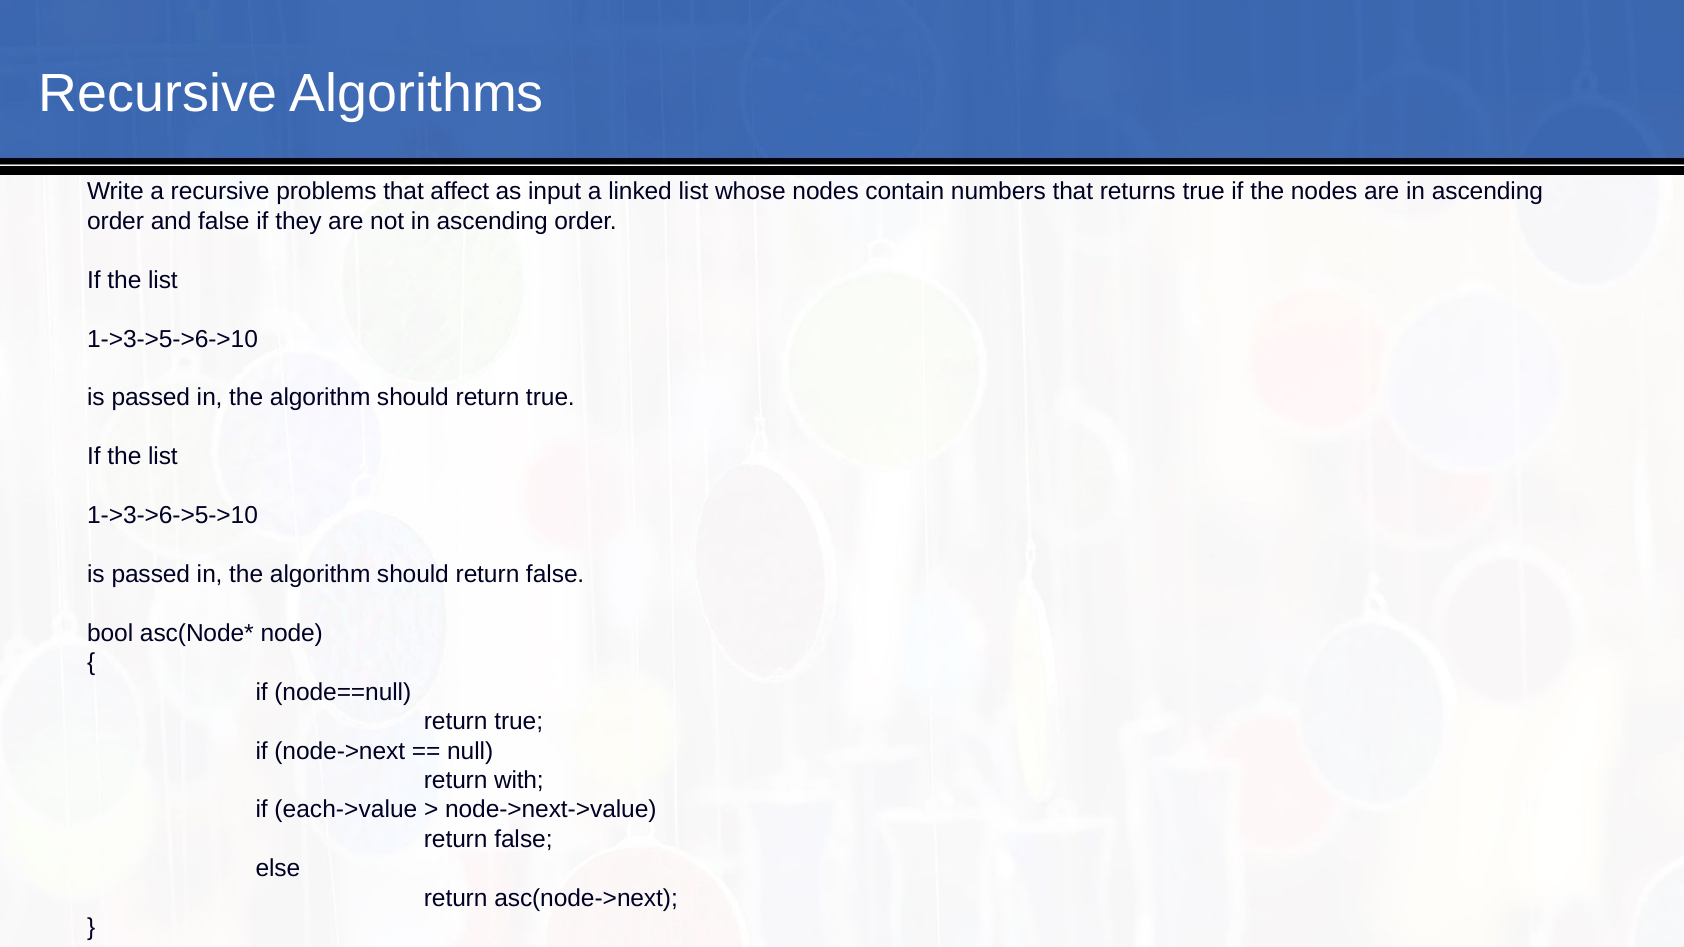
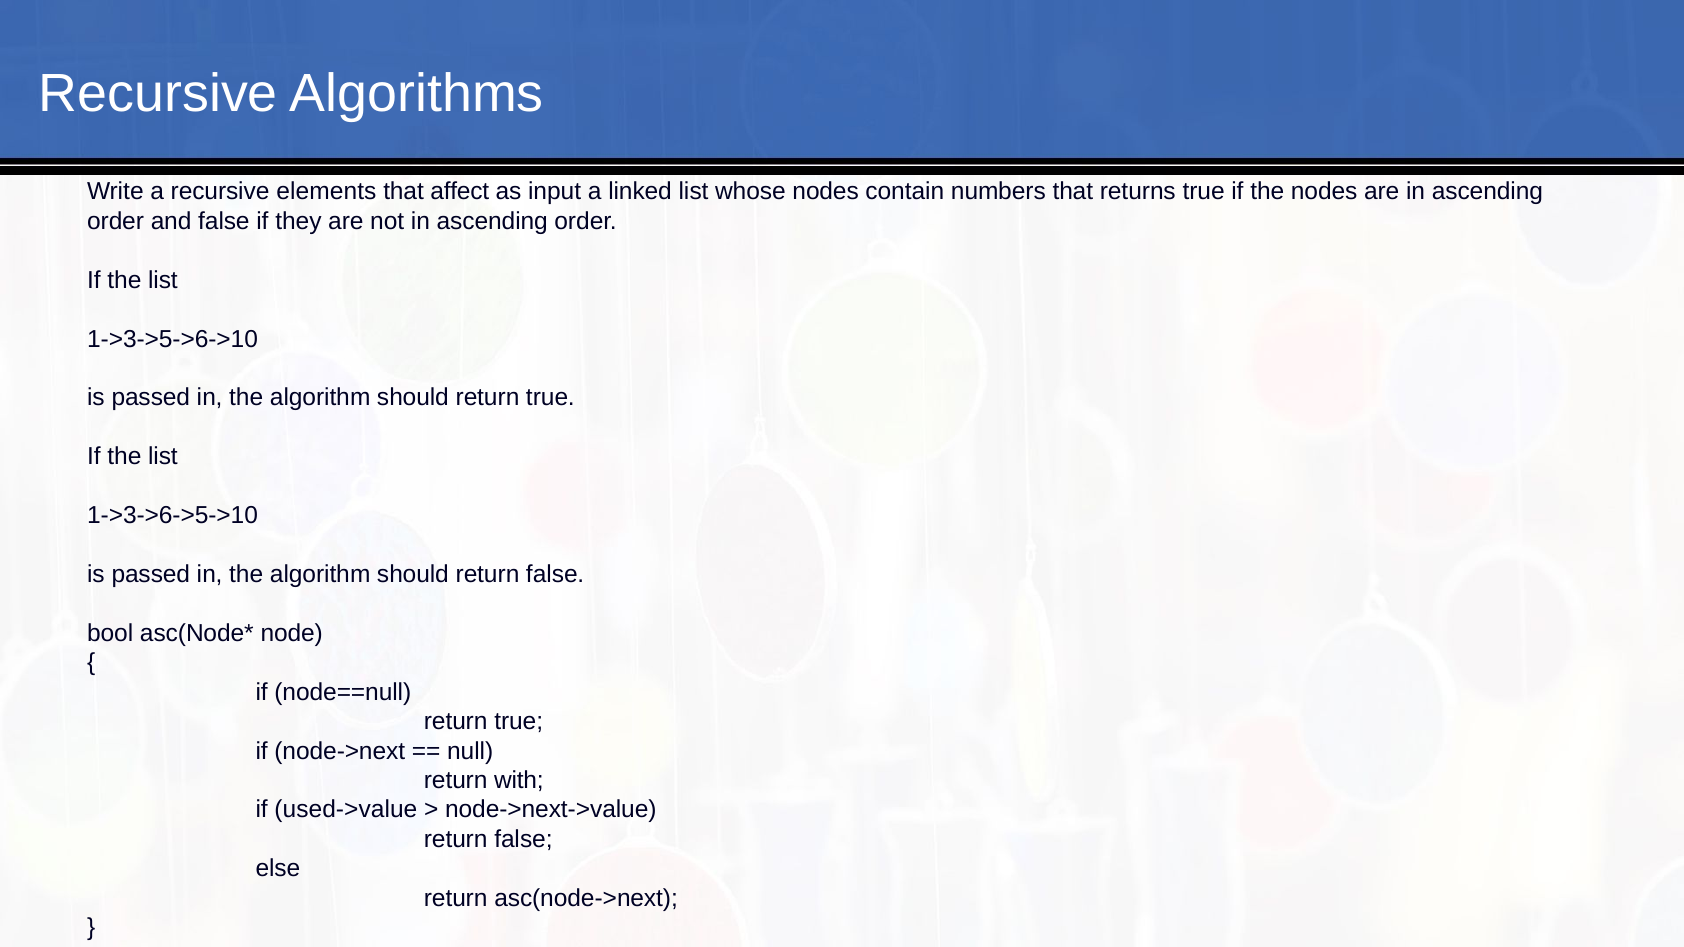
problems: problems -> elements
each->value: each->value -> used->value
